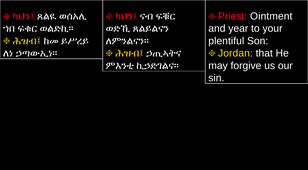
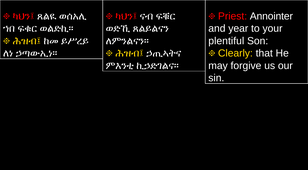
Ointment: Ointment -> Annointer
Jordan: Jordan -> Clearly
